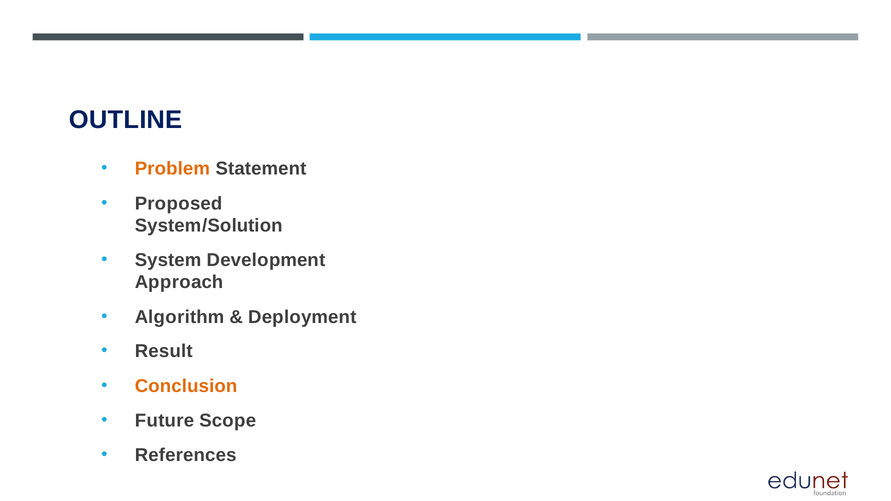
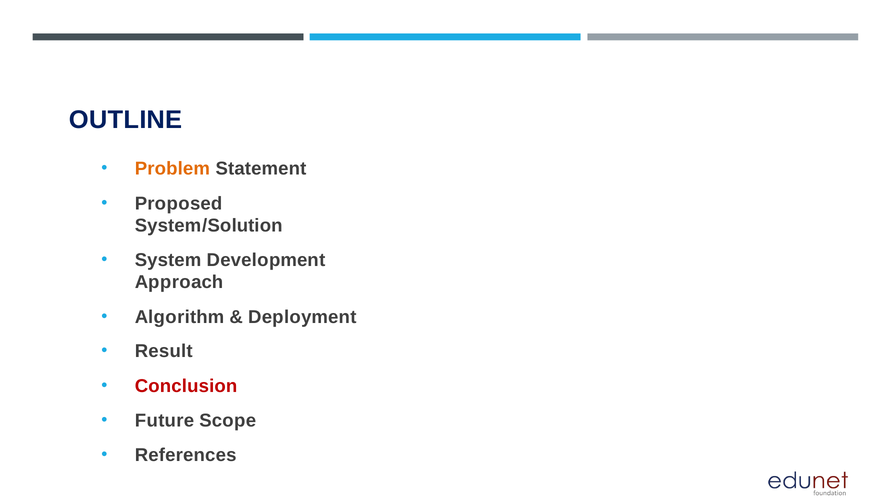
Conclusion colour: orange -> red
